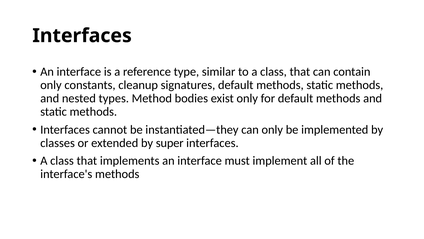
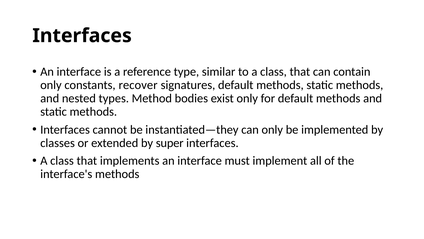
cleanup: cleanup -> recover
